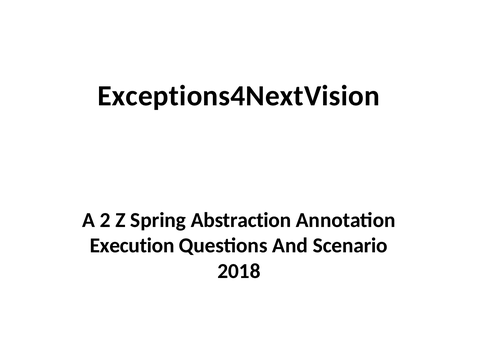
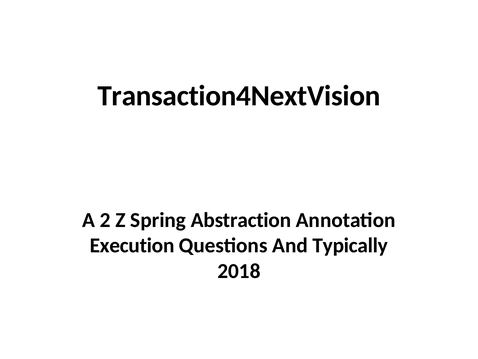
Exceptions4NextVision: Exceptions4NextVision -> Transaction4NextVision
Scenario: Scenario -> Typically
